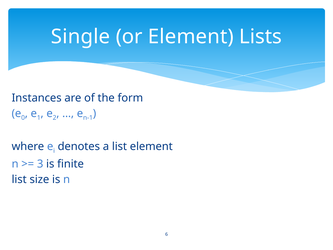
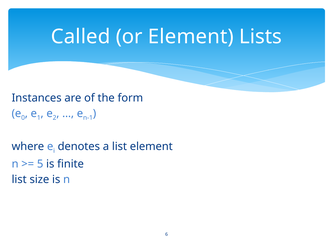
Single: Single -> Called
3: 3 -> 5
